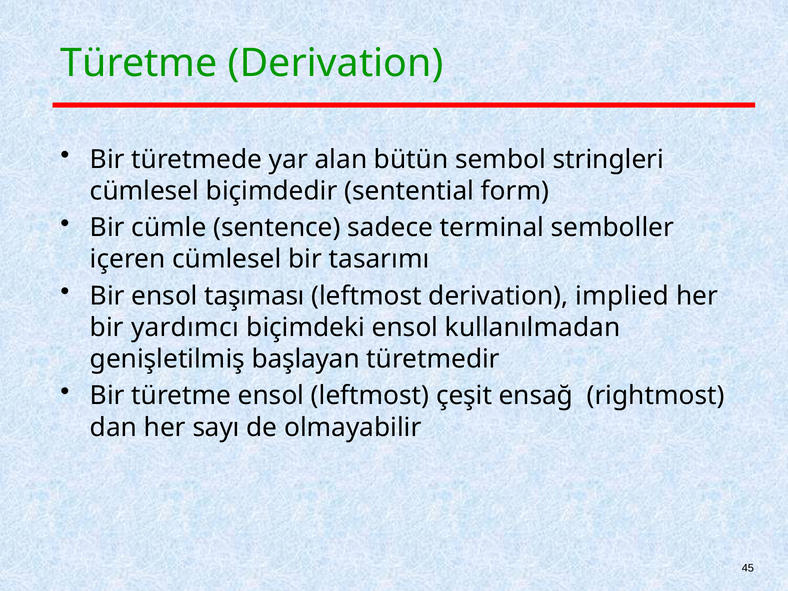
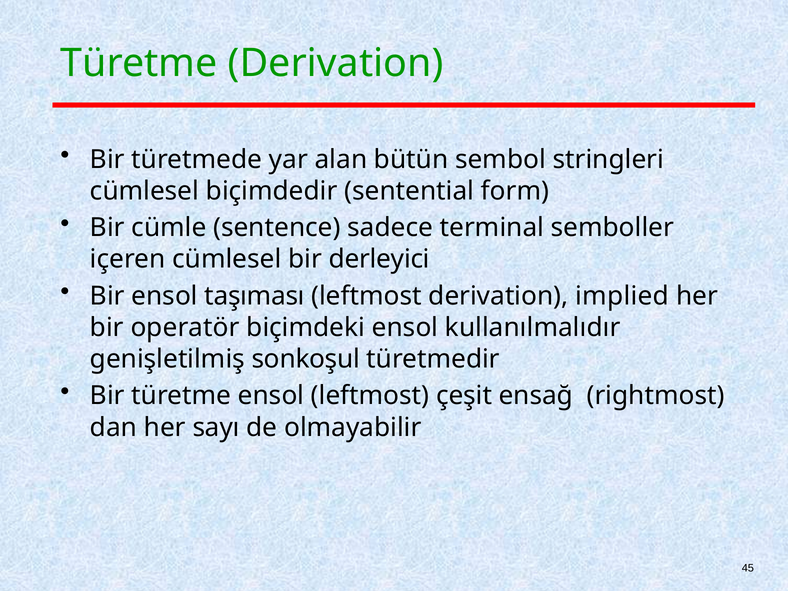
tasarımı: tasarımı -> derleyici
yardımcı: yardımcı -> operatör
kullanılmadan: kullanılmadan -> kullanılmalıdır
başlayan: başlayan -> sonkoşul
